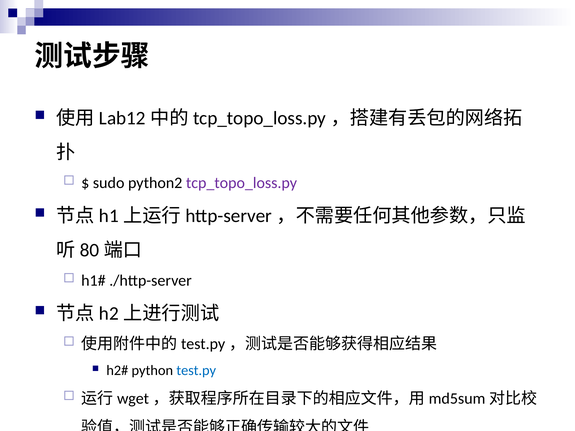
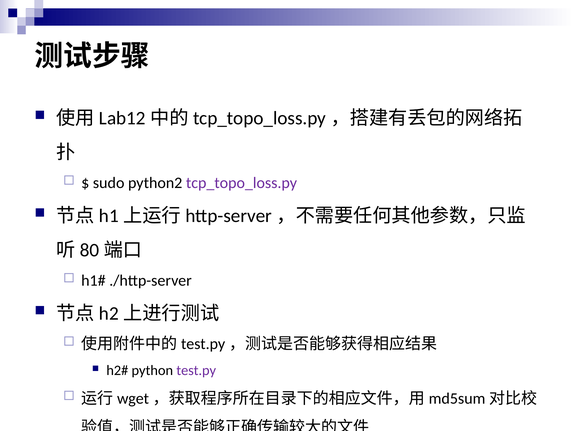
test.py colour: blue -> purple
